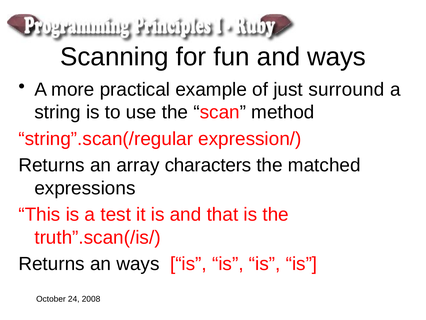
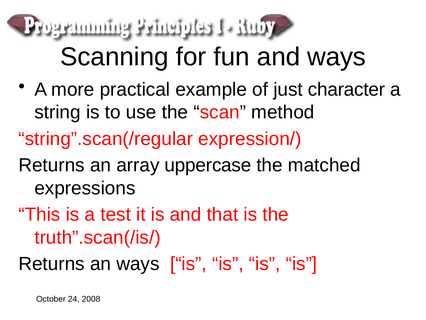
surround: surround -> character
characters: characters -> uppercase
